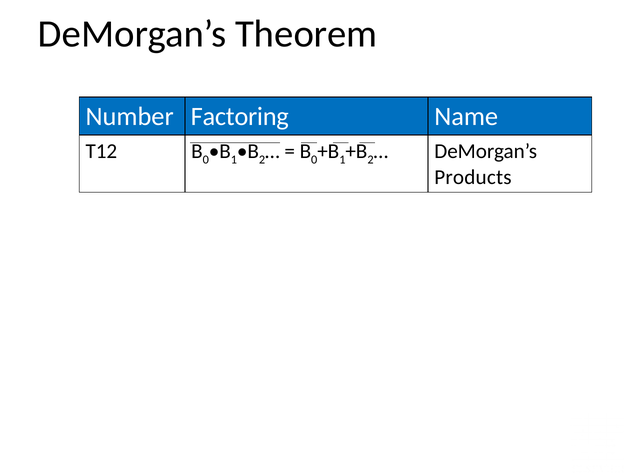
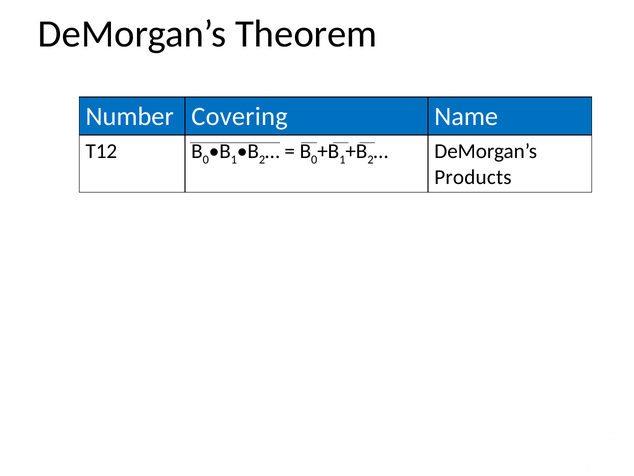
Factoring: Factoring -> Covering
